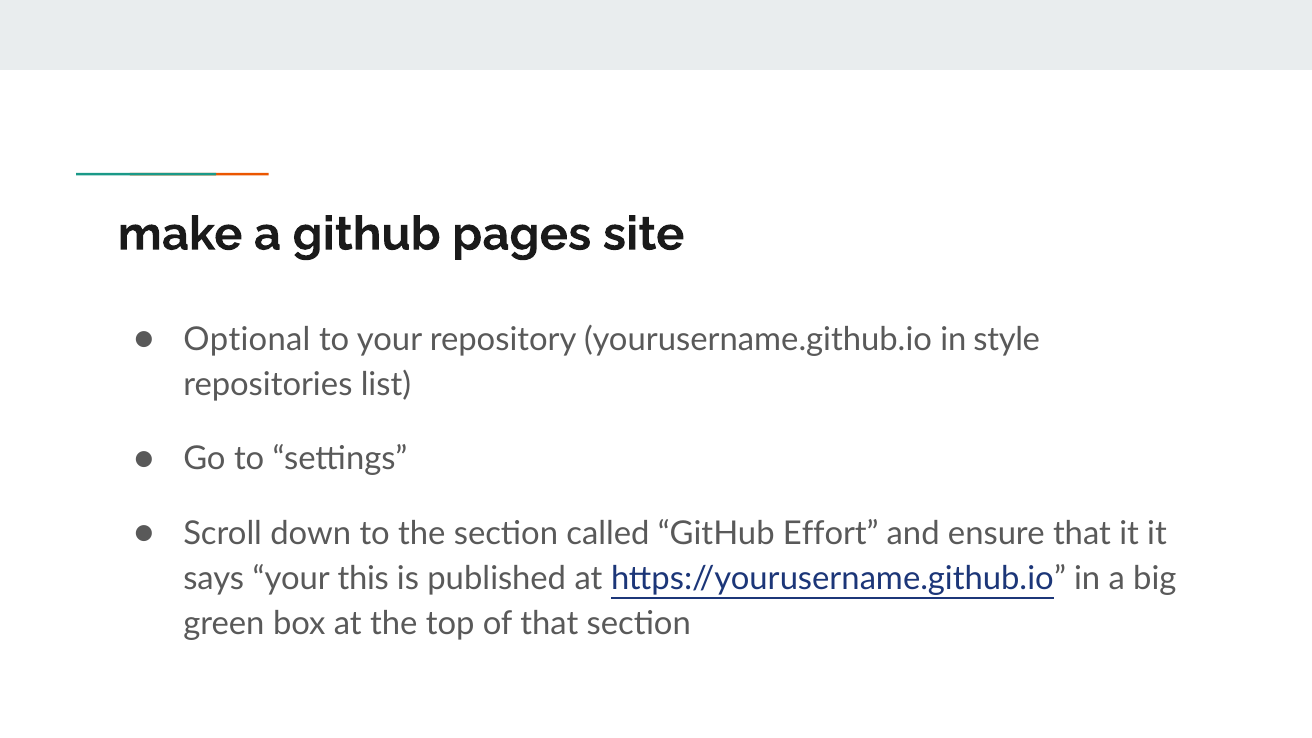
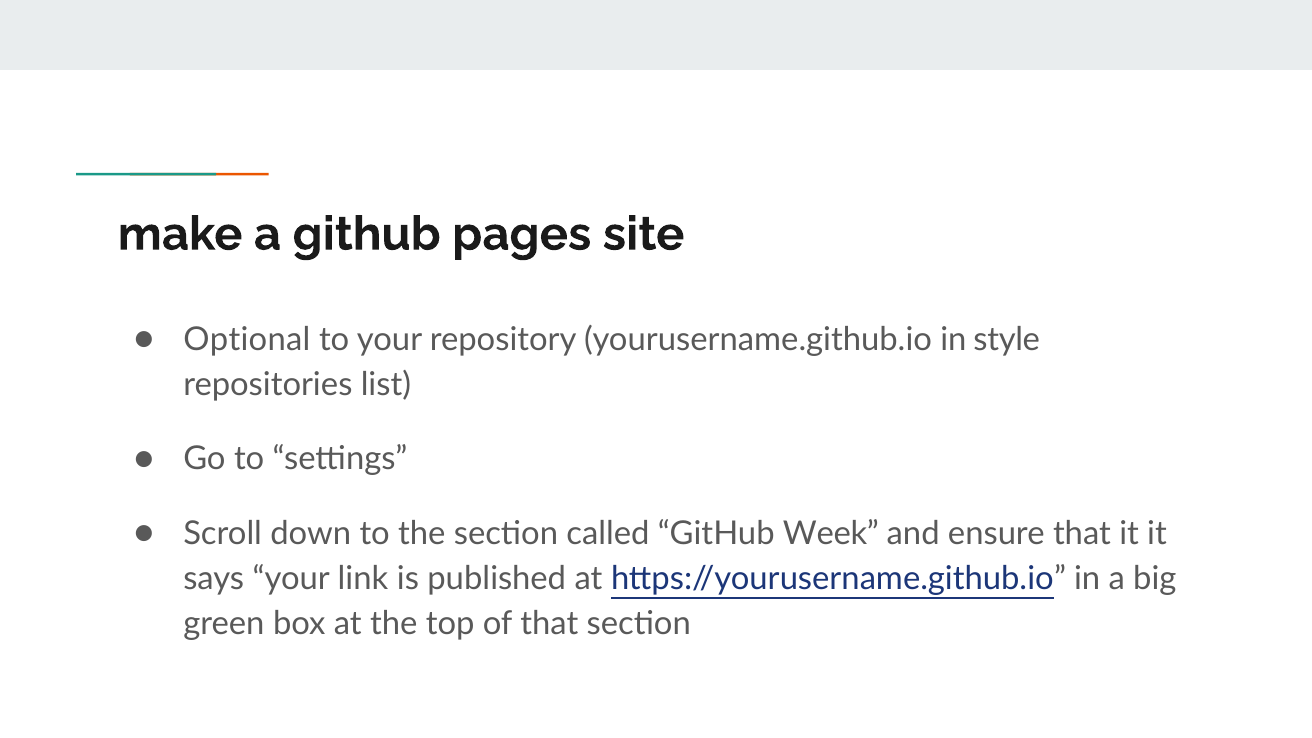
Effort: Effort -> Week
this: this -> link
